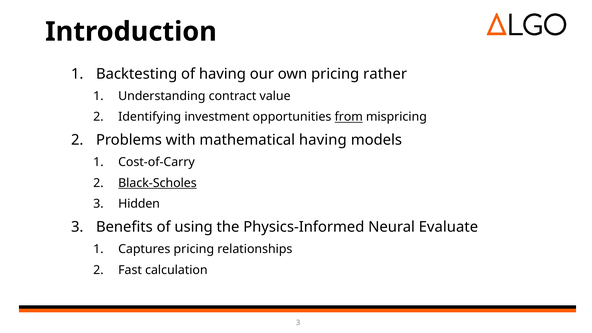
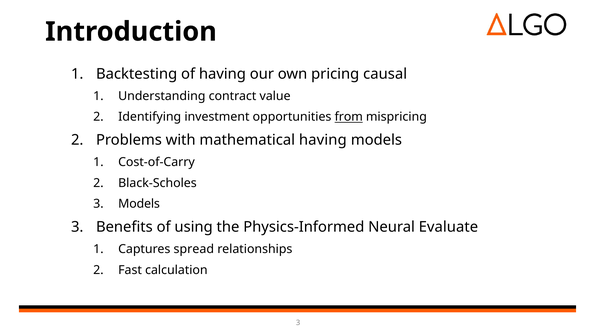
rather: rather -> causal
Black-Scholes underline: present -> none
3 Hidden: Hidden -> Models
Captures pricing: pricing -> spread
